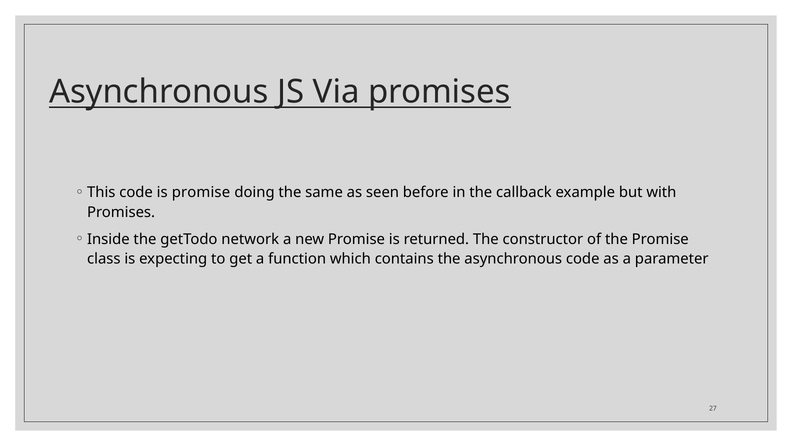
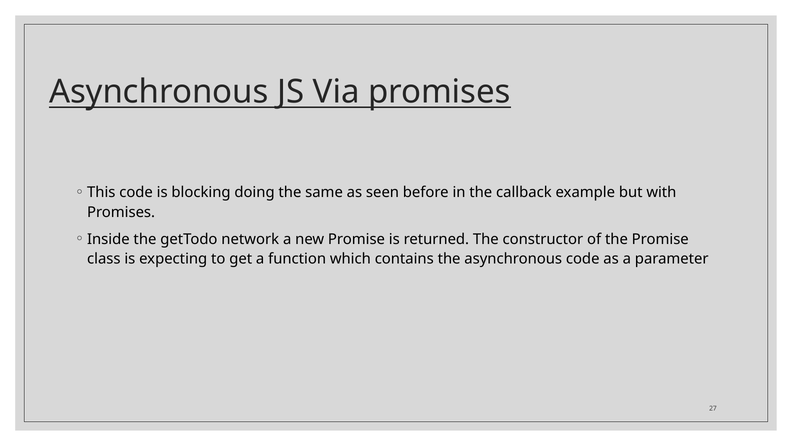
is promise: promise -> blocking
